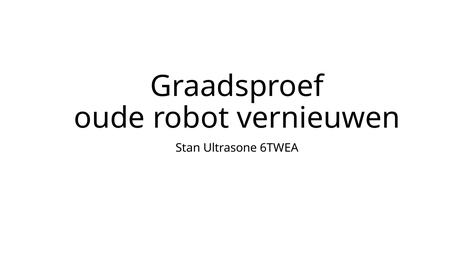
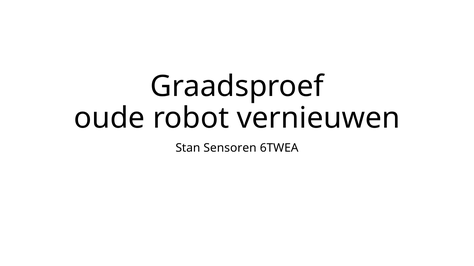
Ultrasone: Ultrasone -> Sensoren
